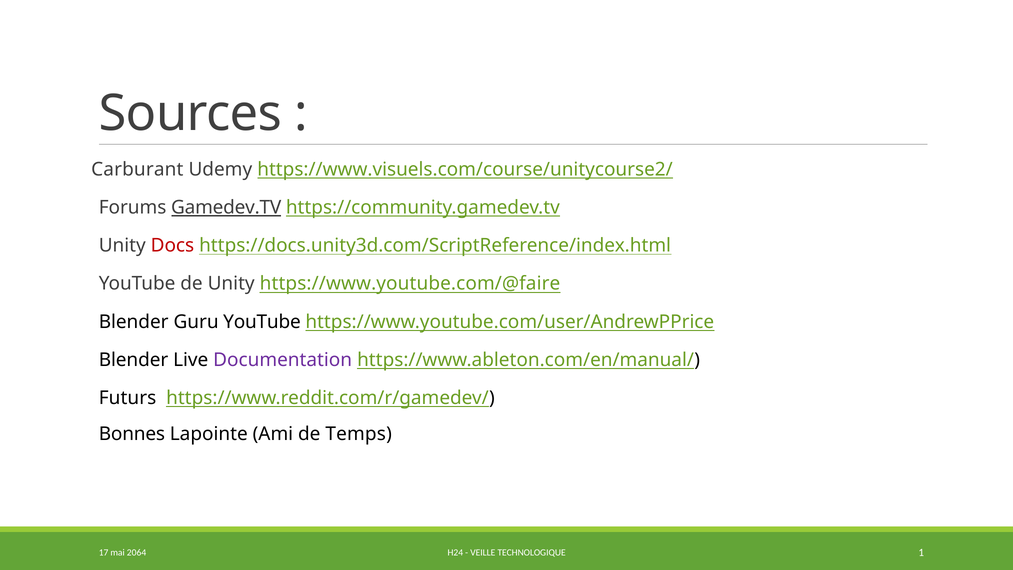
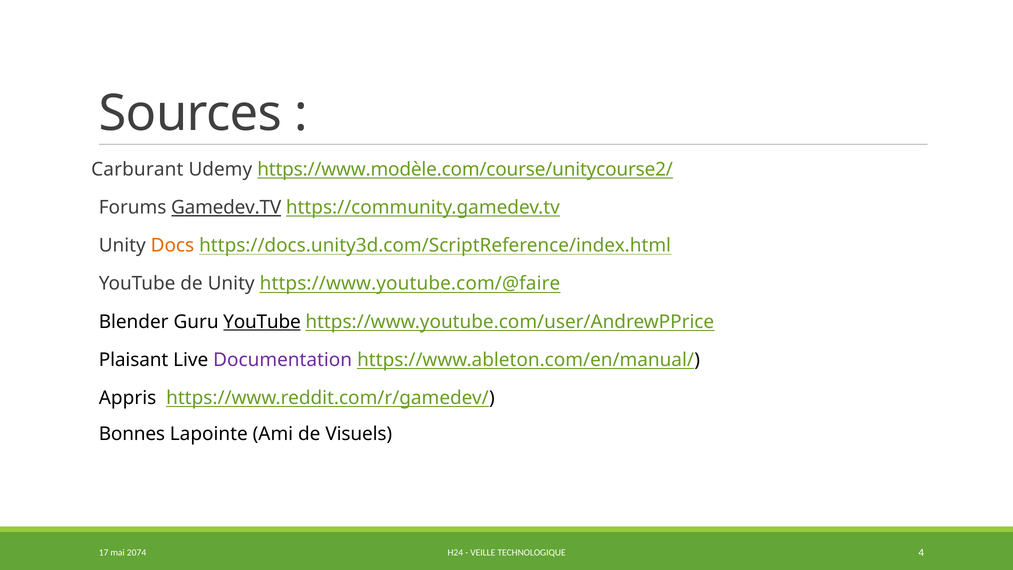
https://www.visuels.com/course/unitycourse2/: https://www.visuels.com/course/unitycourse2/ -> https://www.modèle.com/course/unitycourse2/
Docs colour: red -> orange
YouTube at (262, 322) underline: none -> present
Blender at (134, 360): Blender -> Plaisant
Futurs: Futurs -> Appris
Temps: Temps -> Visuels
2064: 2064 -> 2074
1: 1 -> 4
